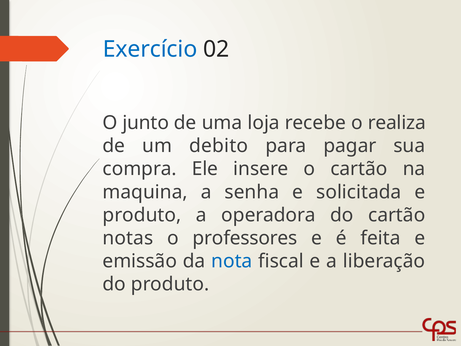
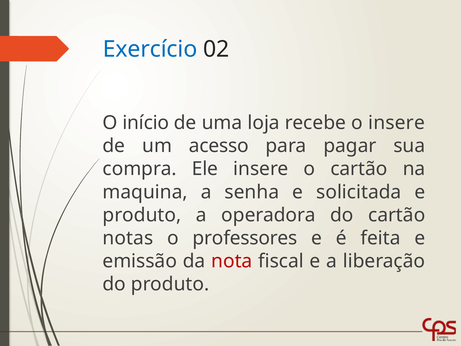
junto: junto -> início
o realiza: realiza -> insere
debito: debito -> acesso
nota colour: blue -> red
